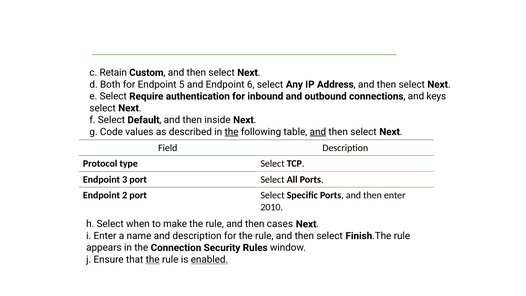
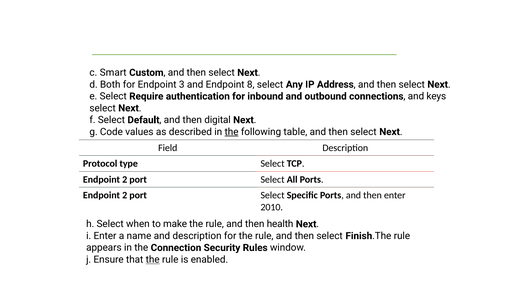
Retain: Retain -> Smart
5: 5 -> 3
6: 6 -> 8
inside: inside -> digital
and at (318, 132) underline: present -> none
3 at (125, 179): 3 -> 2
cases: cases -> health
enabled underline: present -> none
